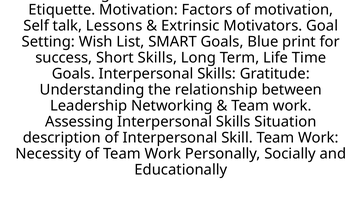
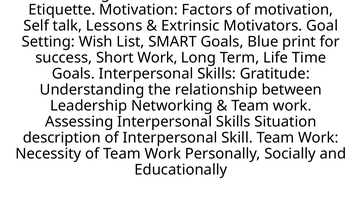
Short Skills: Skills -> Work
